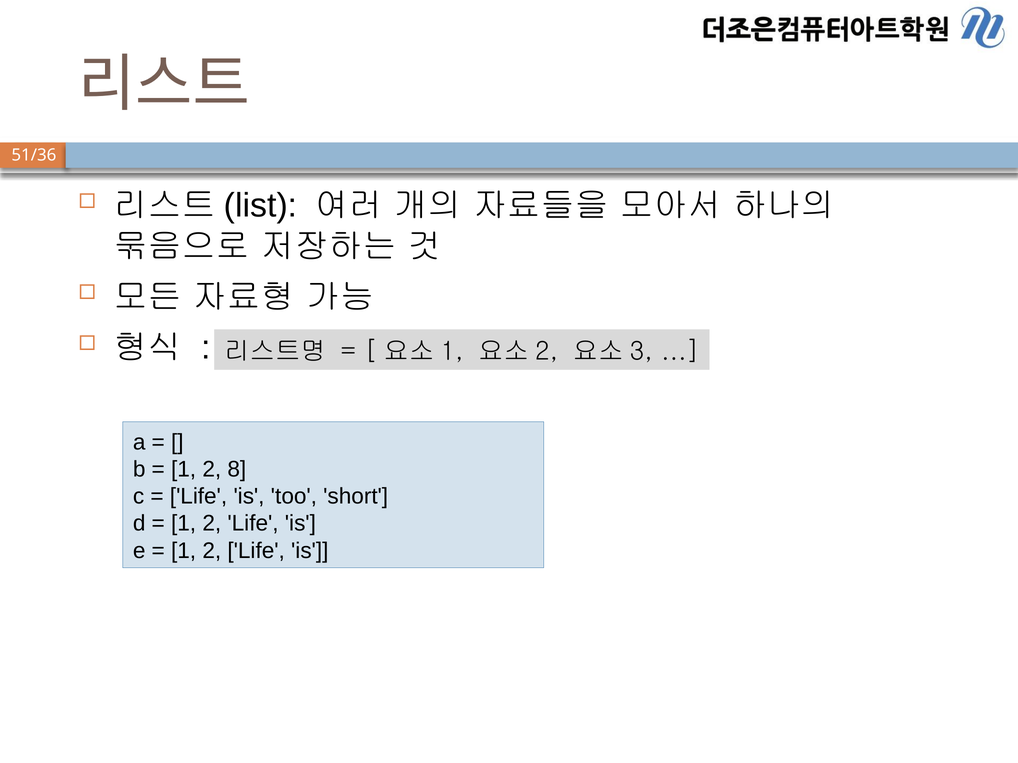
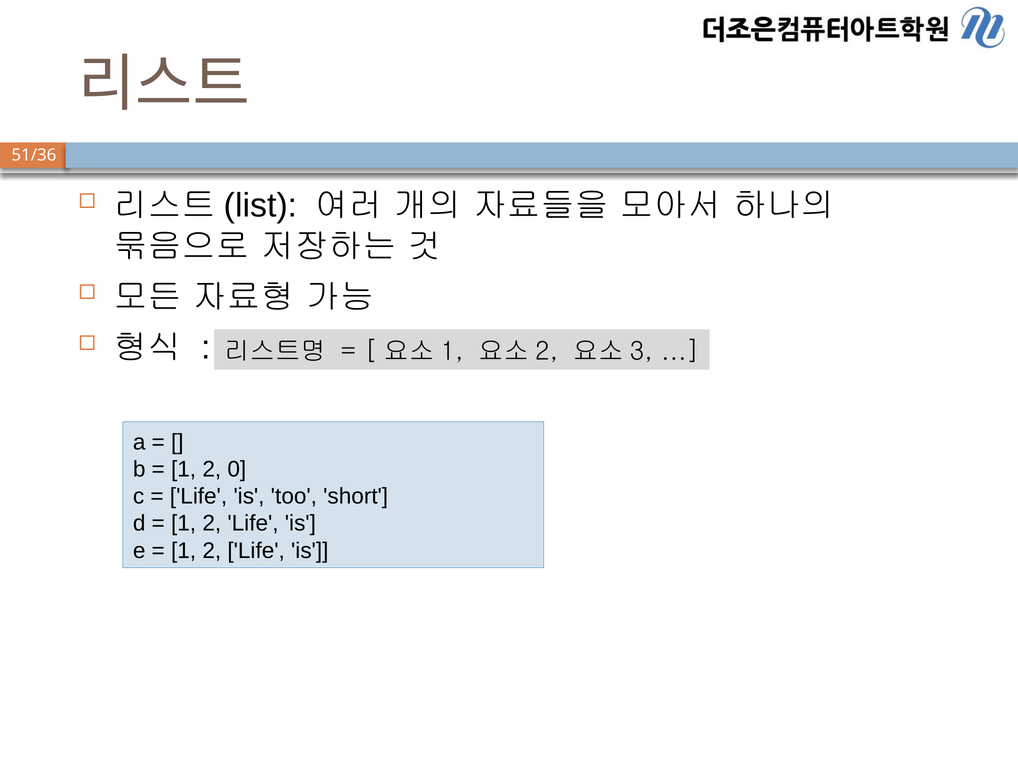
8: 8 -> 0
